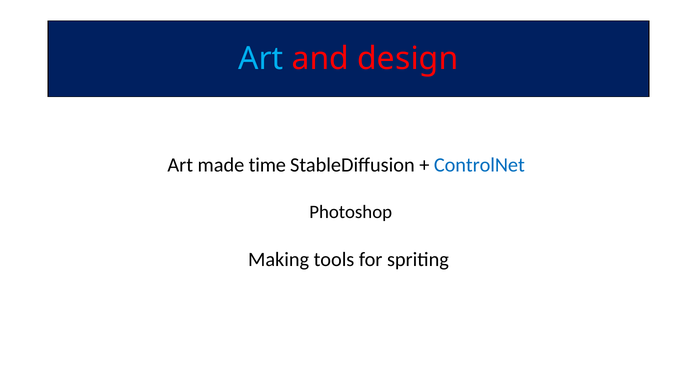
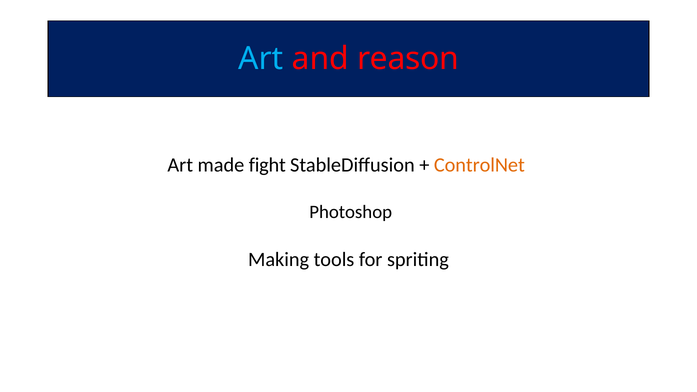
design: design -> reason
time: time -> fight
ControlNet colour: blue -> orange
